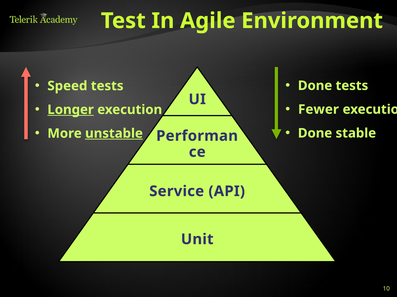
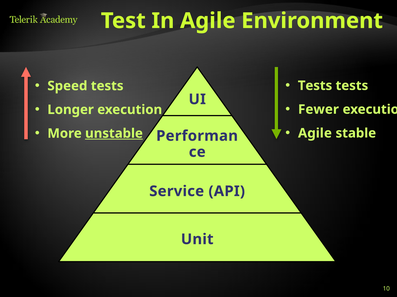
Done at (315, 86): Done -> Tests
Longer underline: present -> none
Done at (315, 133): Done -> Agile
